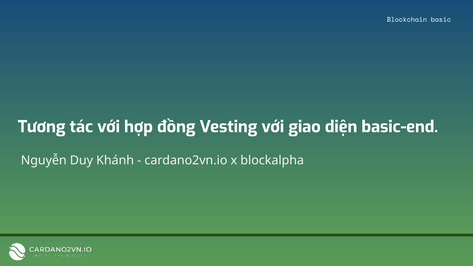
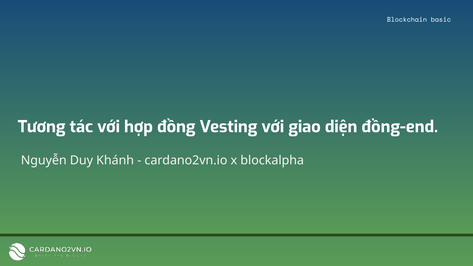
basic-end: basic-end -> đồng-end
